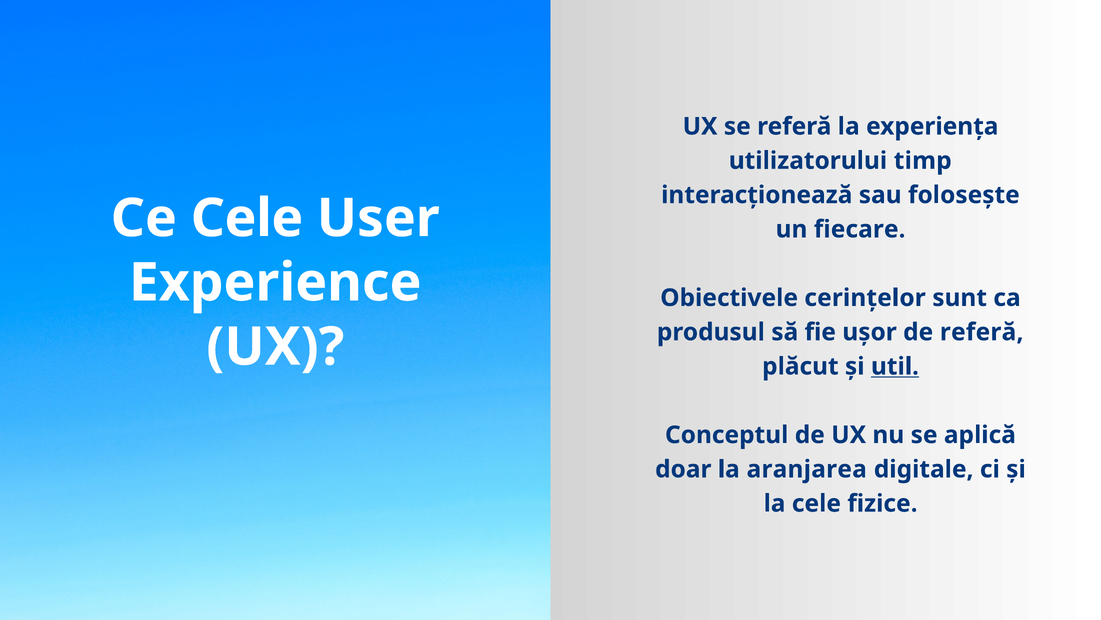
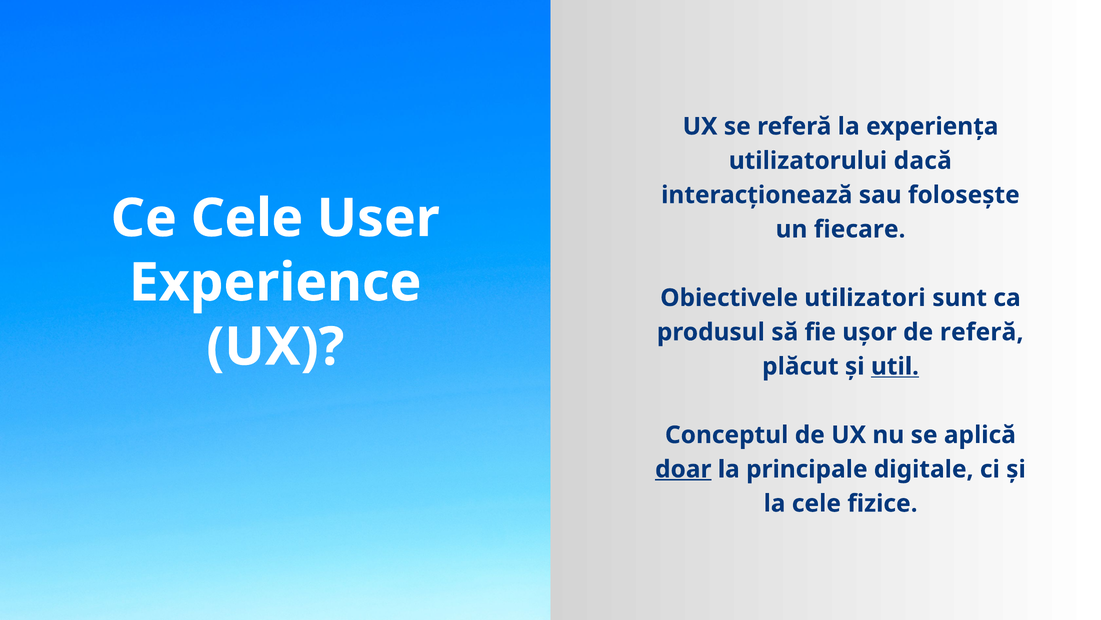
timp: timp -> dacă
cerințelor: cerințelor -> utilizatori
doar underline: none -> present
aranjarea: aranjarea -> principale
